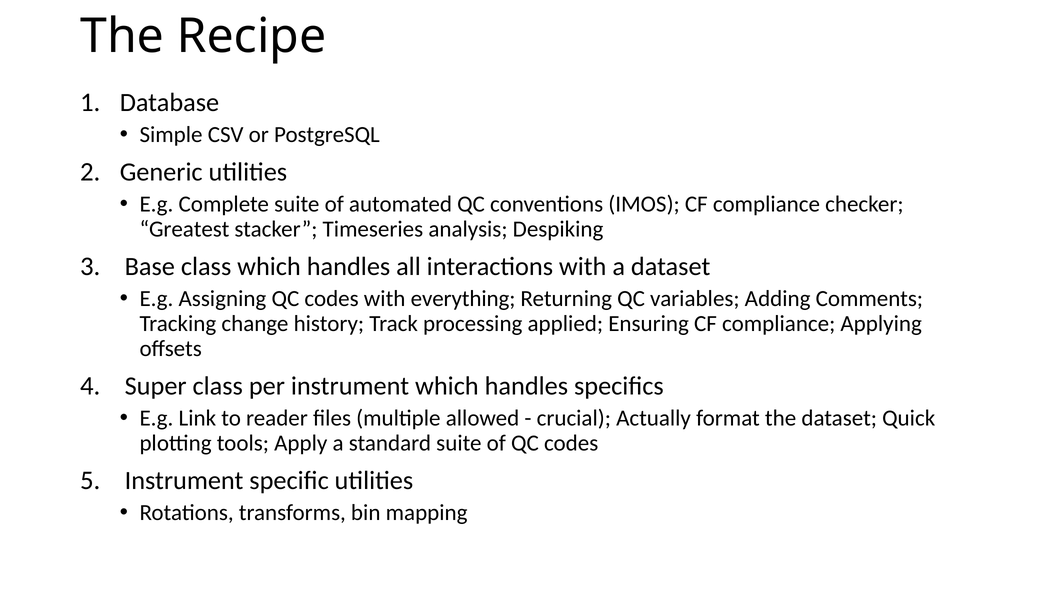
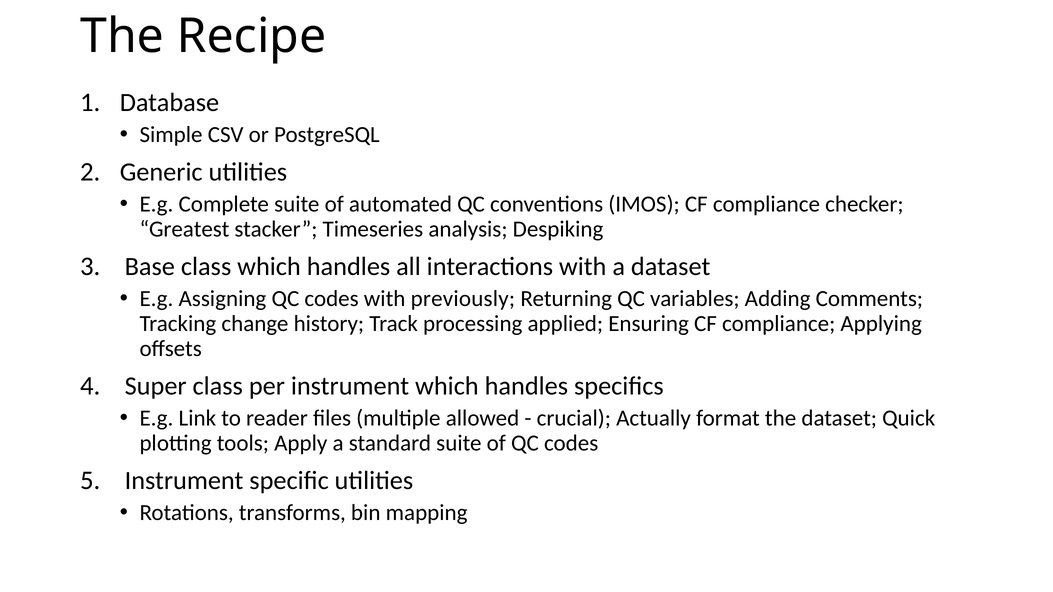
everything: everything -> previously
